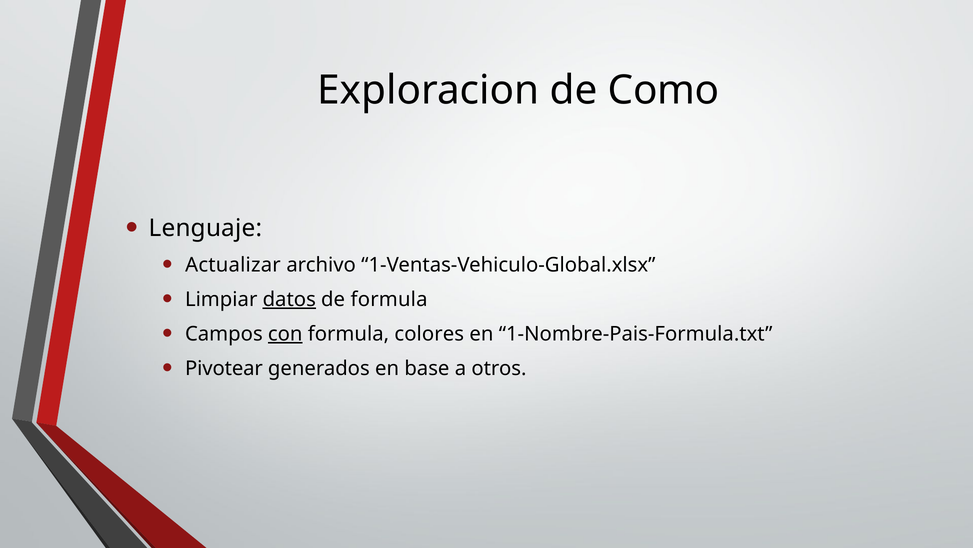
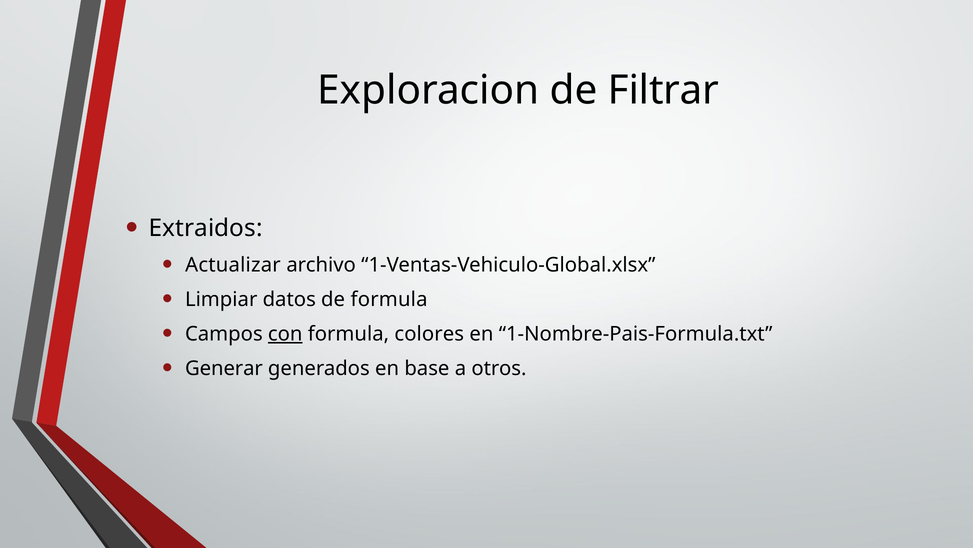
Como: Como -> Filtrar
Lenguaje: Lenguaje -> Extraidos
datos underline: present -> none
Pivotear: Pivotear -> Generar
